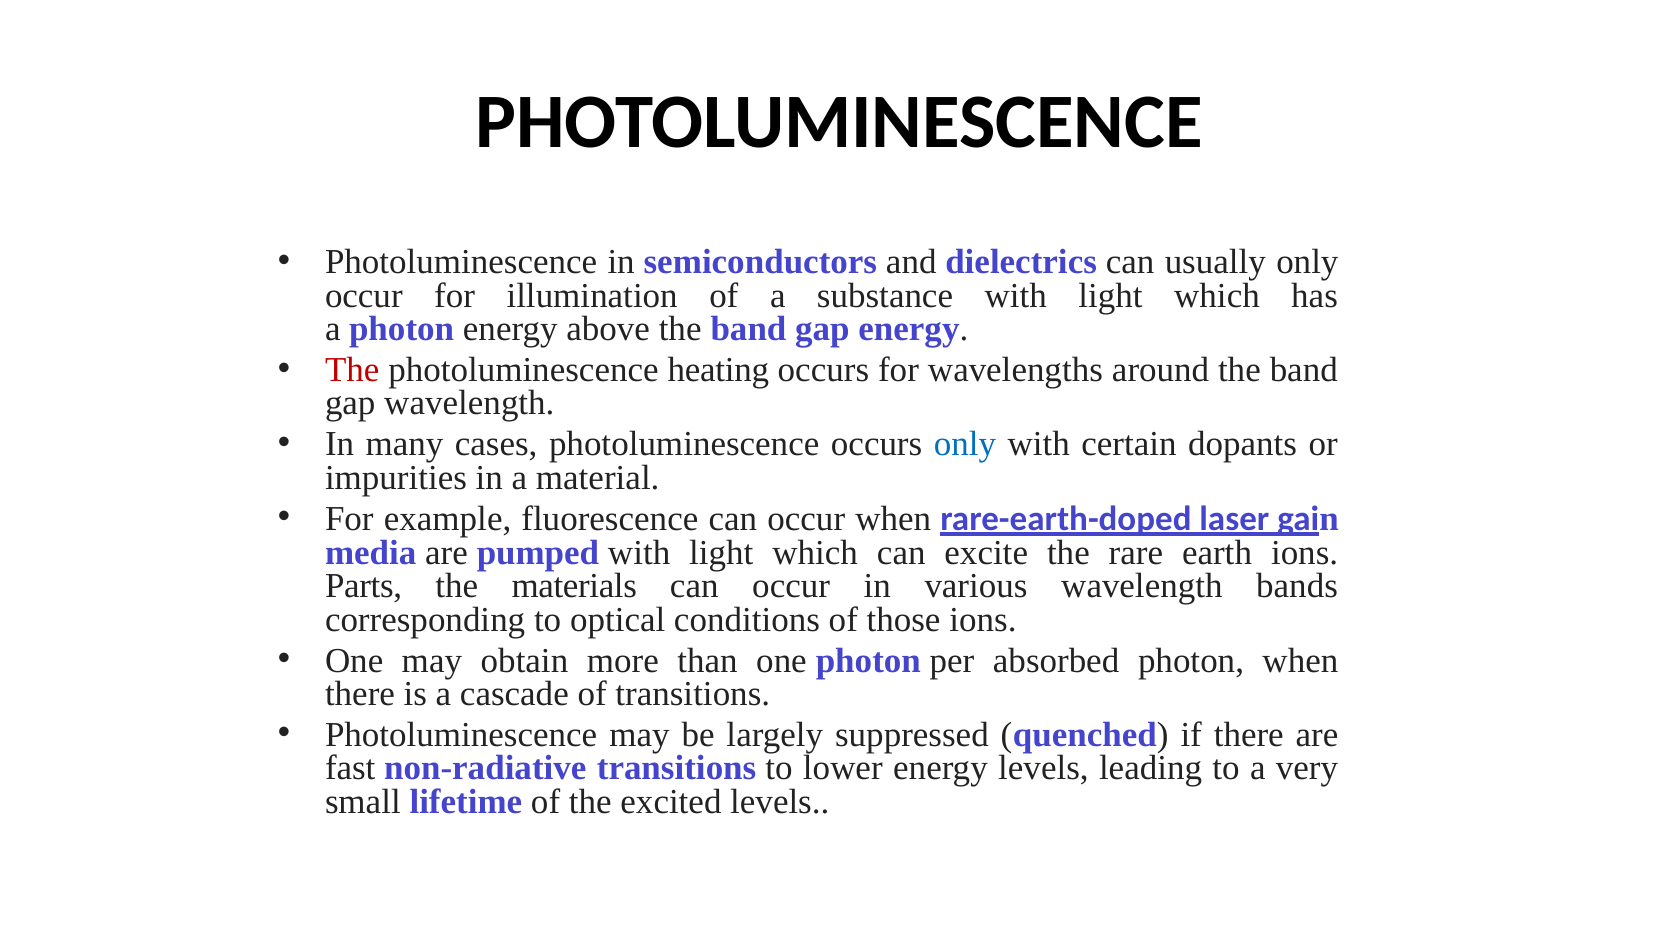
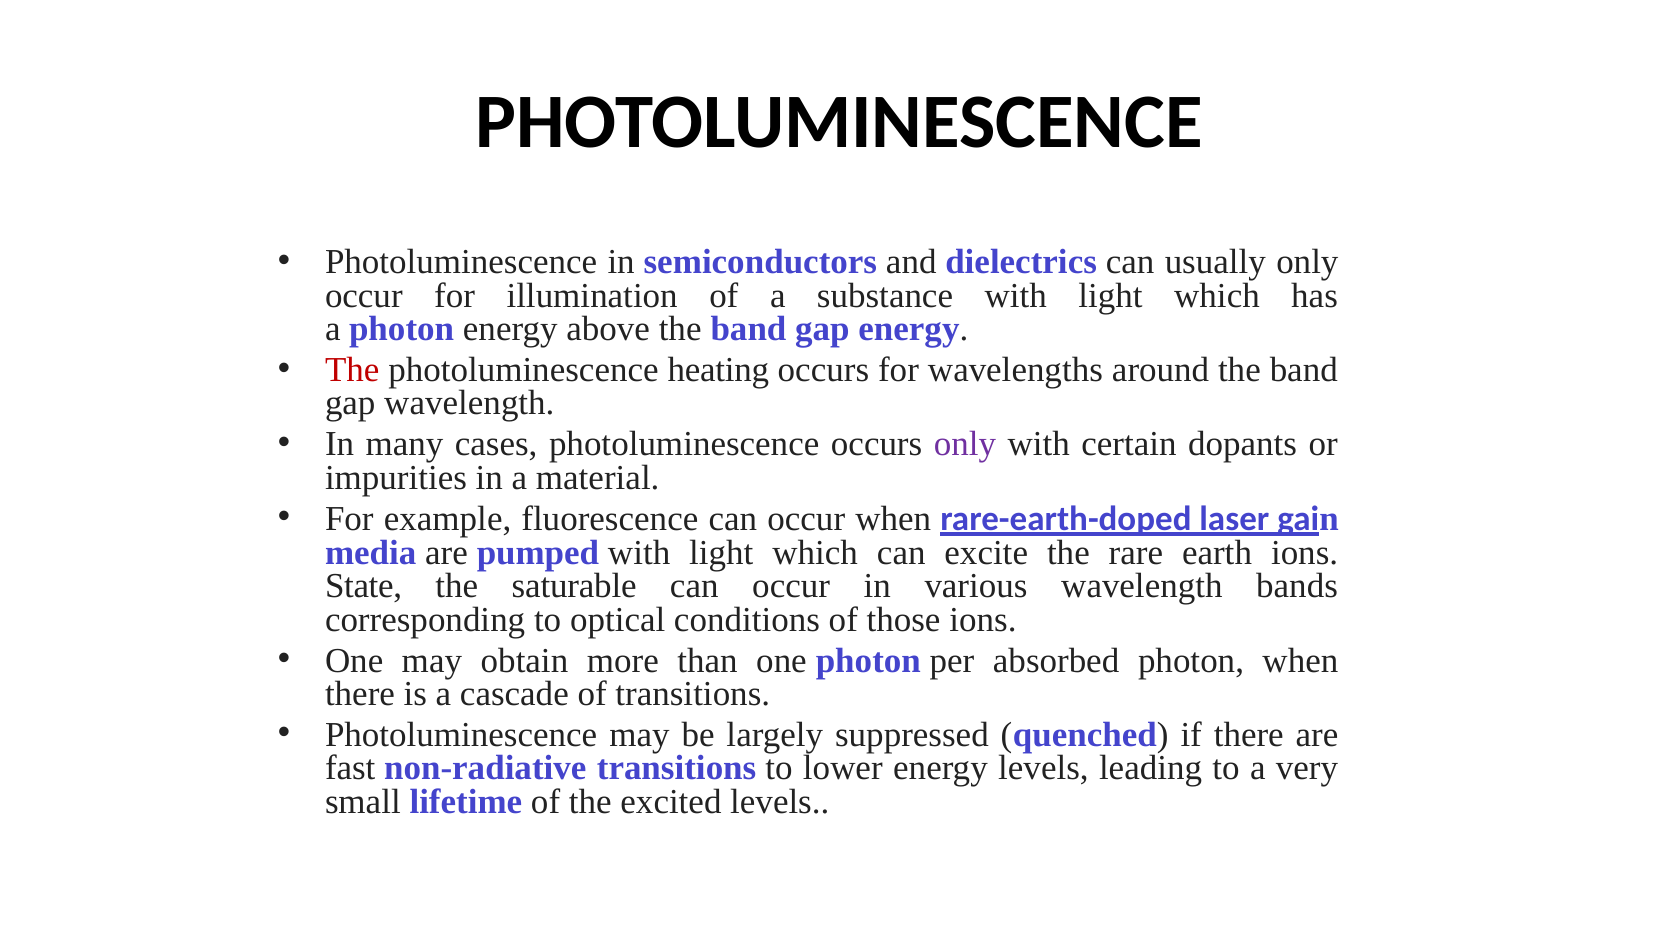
only at (965, 444) colour: blue -> purple
Parts: Parts -> State
materials: materials -> saturable
